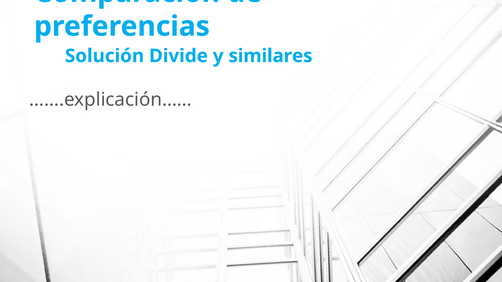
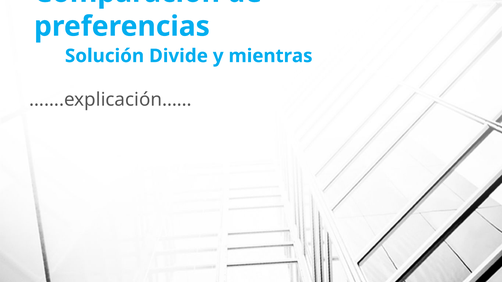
similares: similares -> mientras
